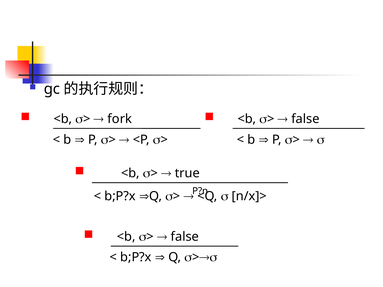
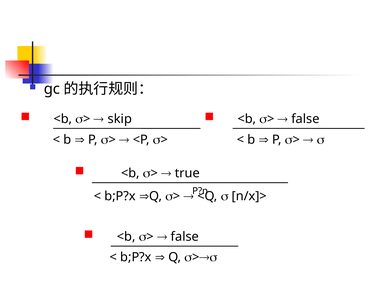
fork: fork -> skip
